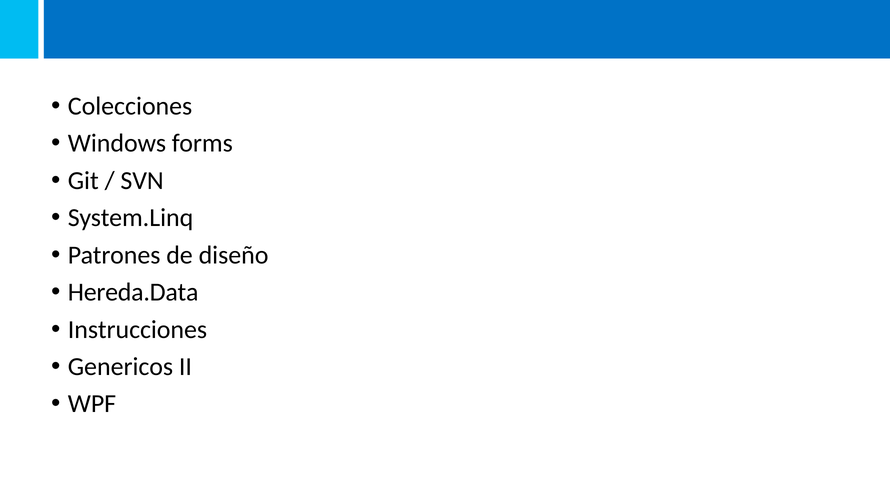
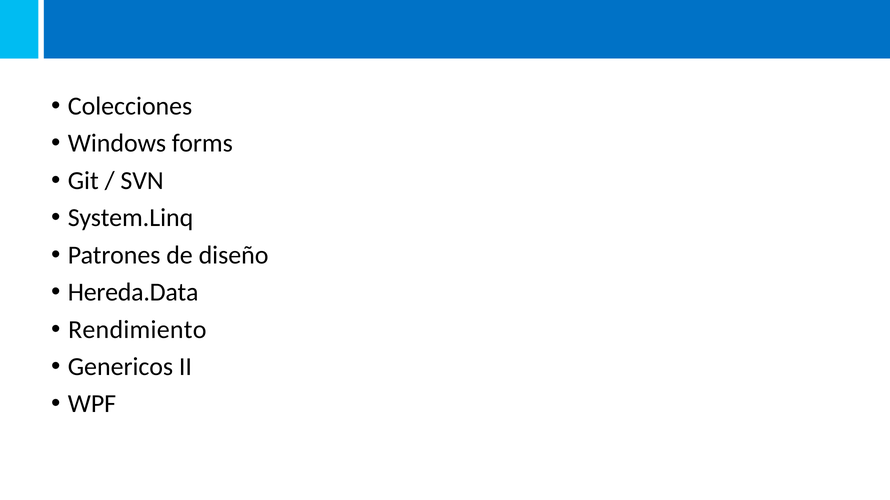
Instrucciones: Instrucciones -> Rendimiento
